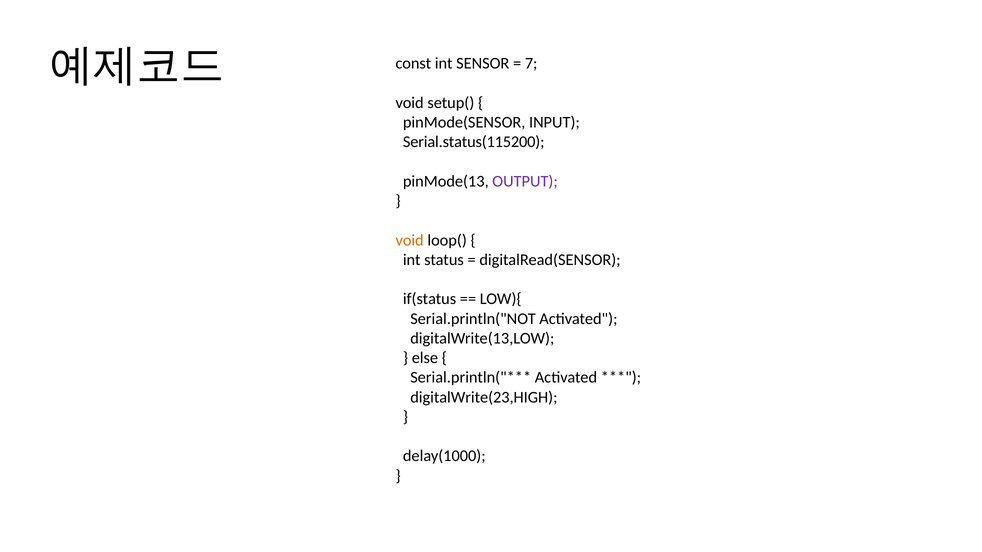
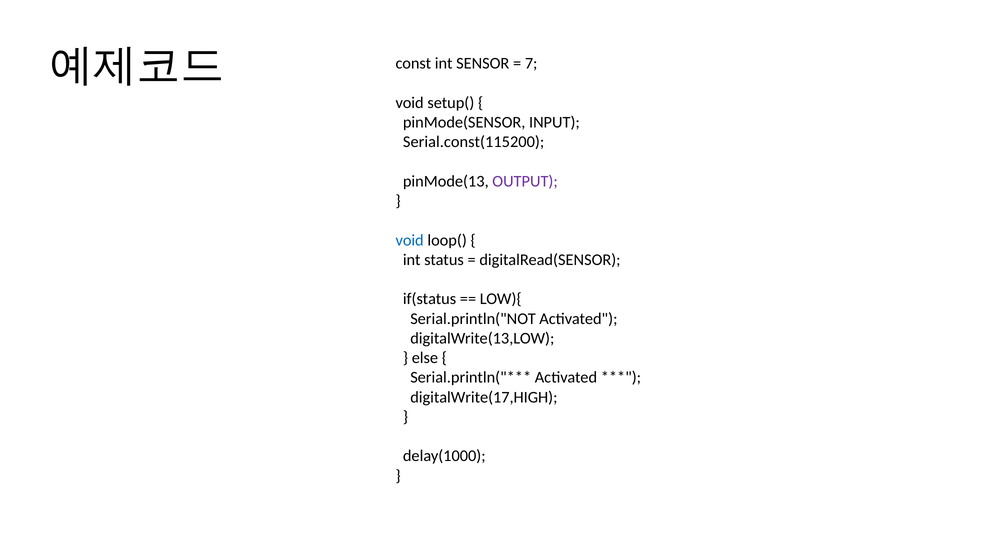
Serial.status(115200: Serial.status(115200 -> Serial.const(115200
void at (410, 240) colour: orange -> blue
digitalWrite(23,HIGH: digitalWrite(23,HIGH -> digitalWrite(17,HIGH
